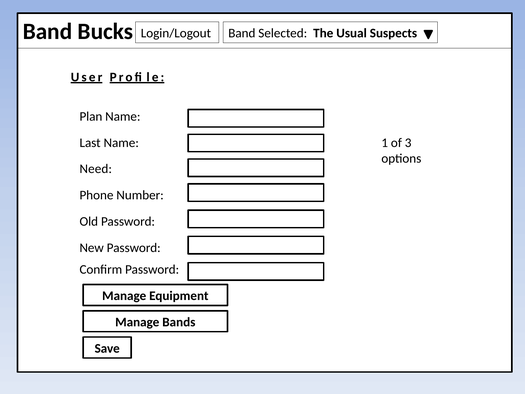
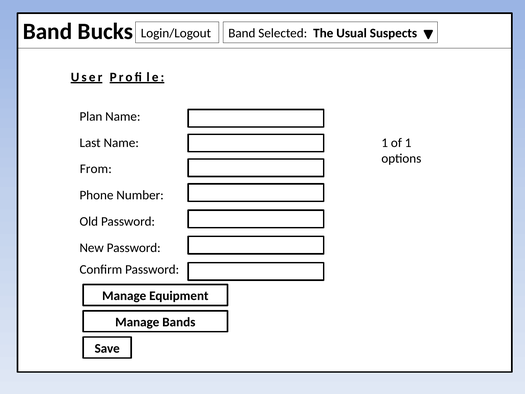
of 3: 3 -> 1
Need: Need -> From
